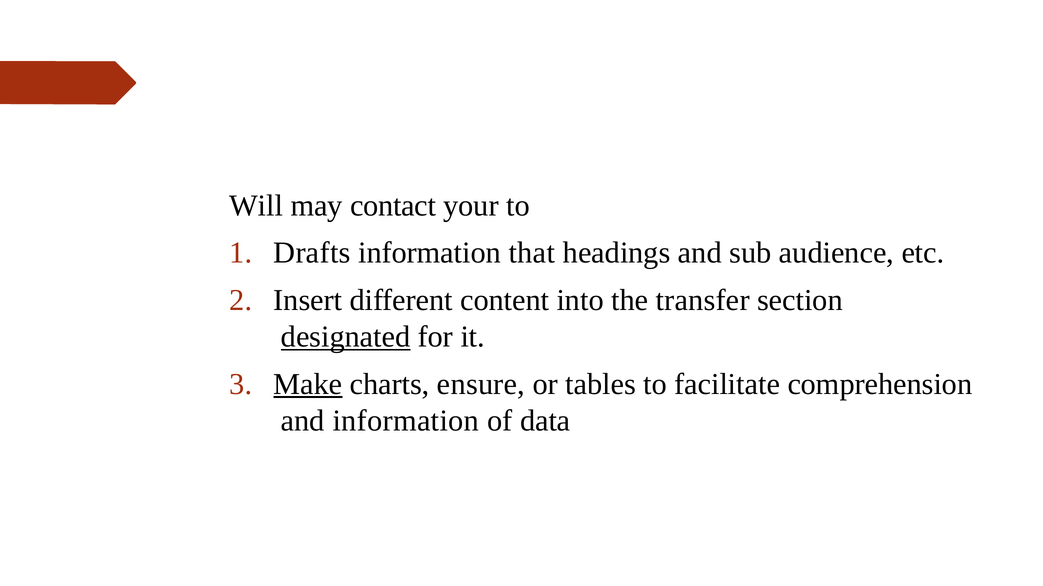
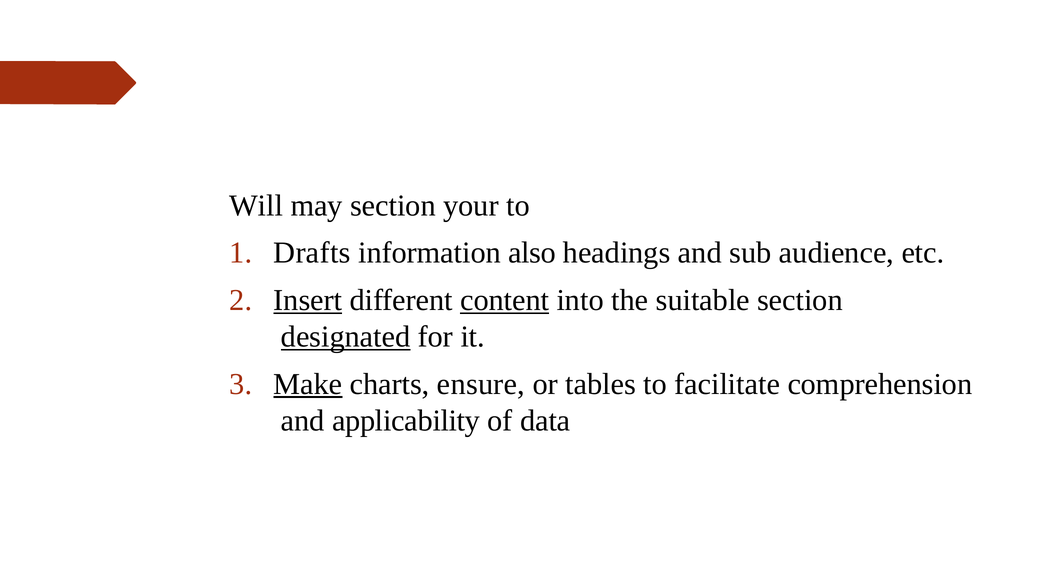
may contact: contact -> section
that: that -> also
Insert underline: none -> present
content underline: none -> present
transfer: transfer -> suitable
and information: information -> applicability
